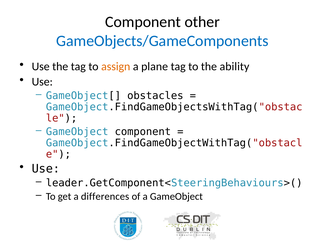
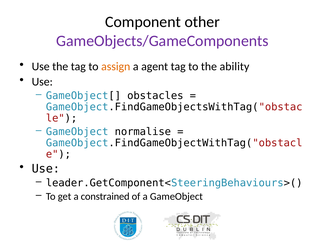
GameObjects/GameComponents colour: blue -> purple
plane: plane -> agent
GameObject component: component -> normalise
differences: differences -> constrained
